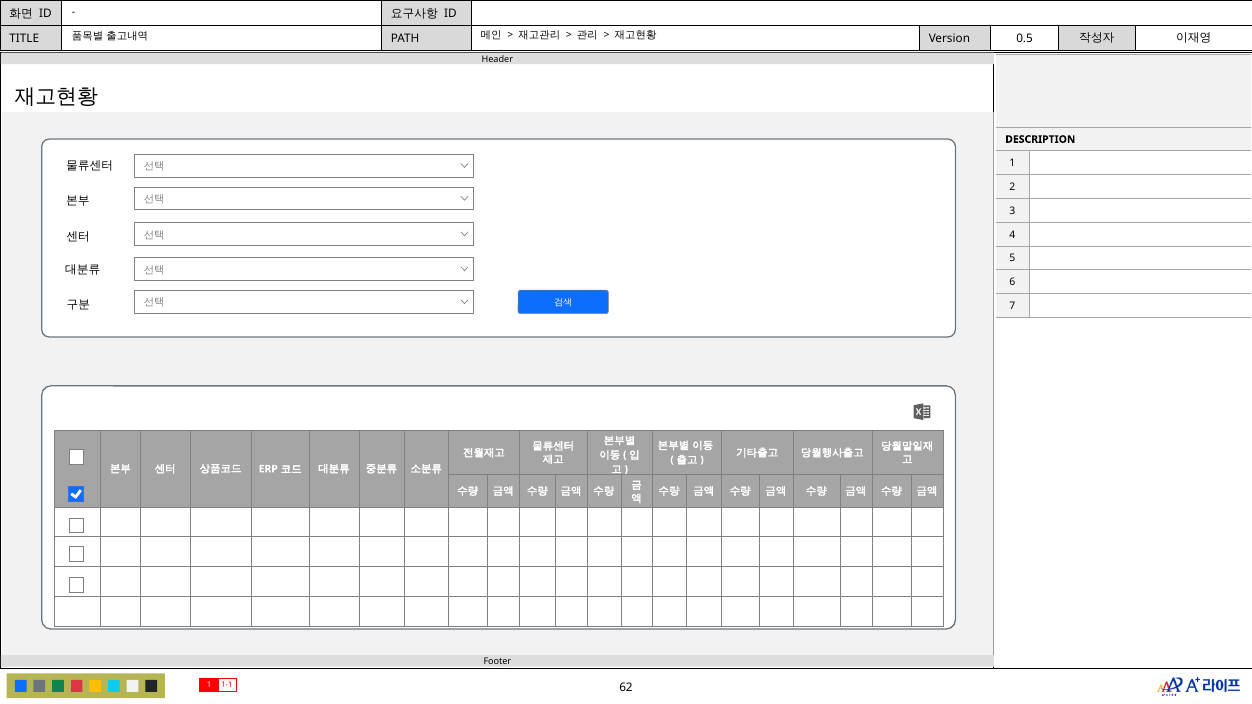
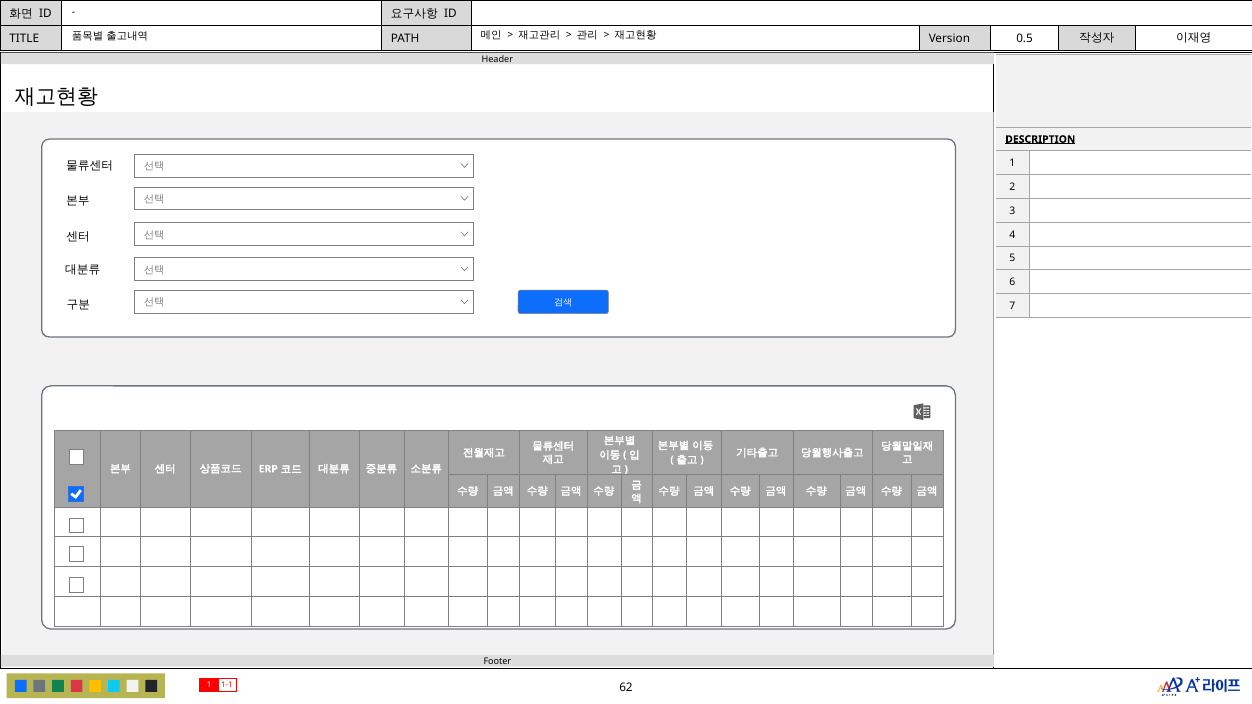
DESCRIPTION underline: none -> present
